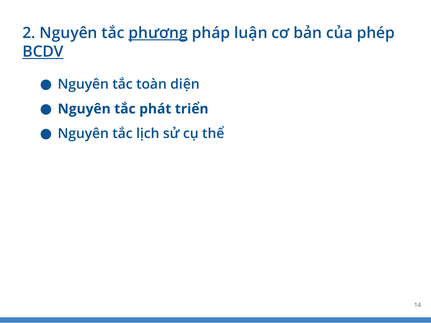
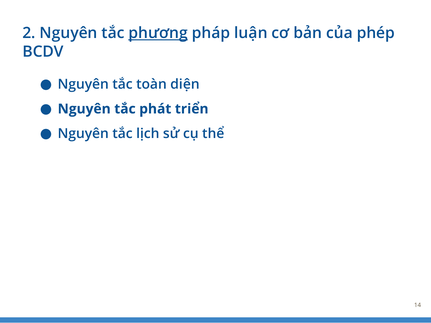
BCDV underline: present -> none
